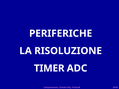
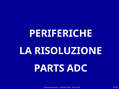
TIMER: TIMER -> PARTS
